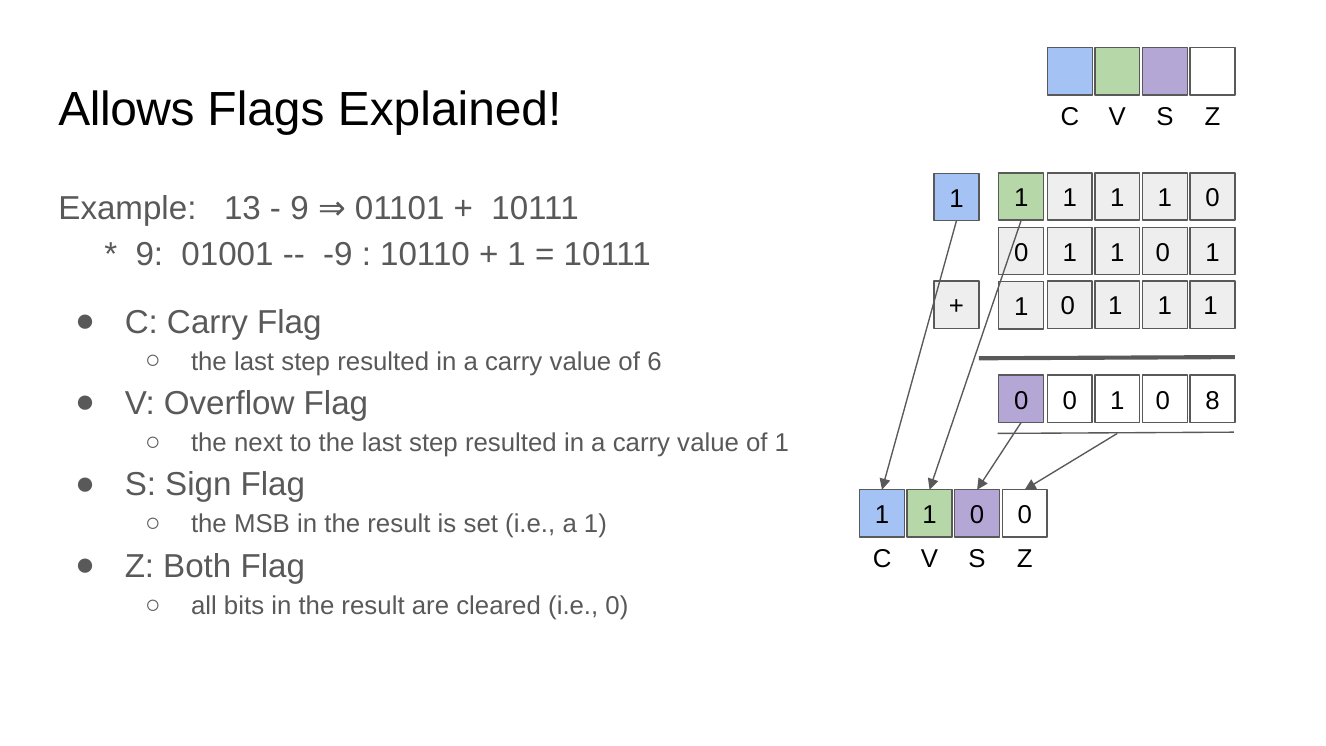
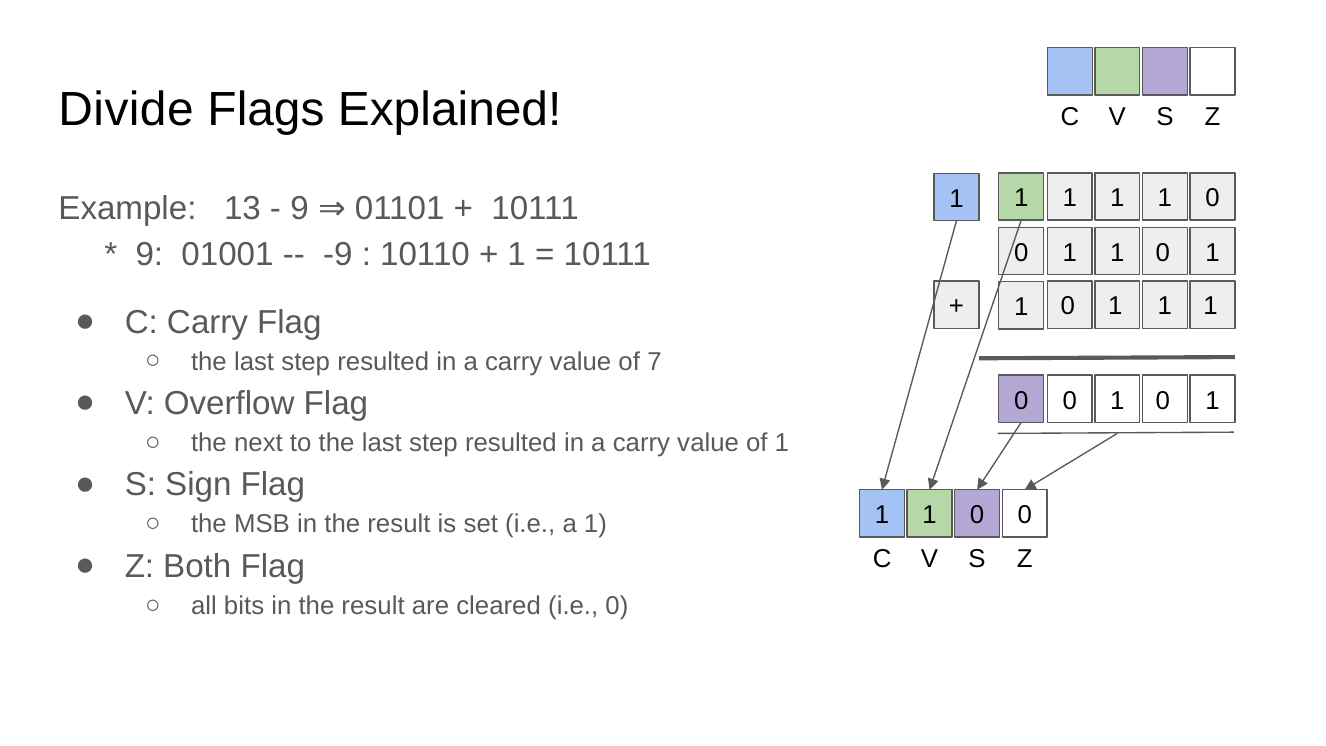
Allows: Allows -> Divide
6: 6 -> 7
8 at (1212, 400): 8 -> 1
